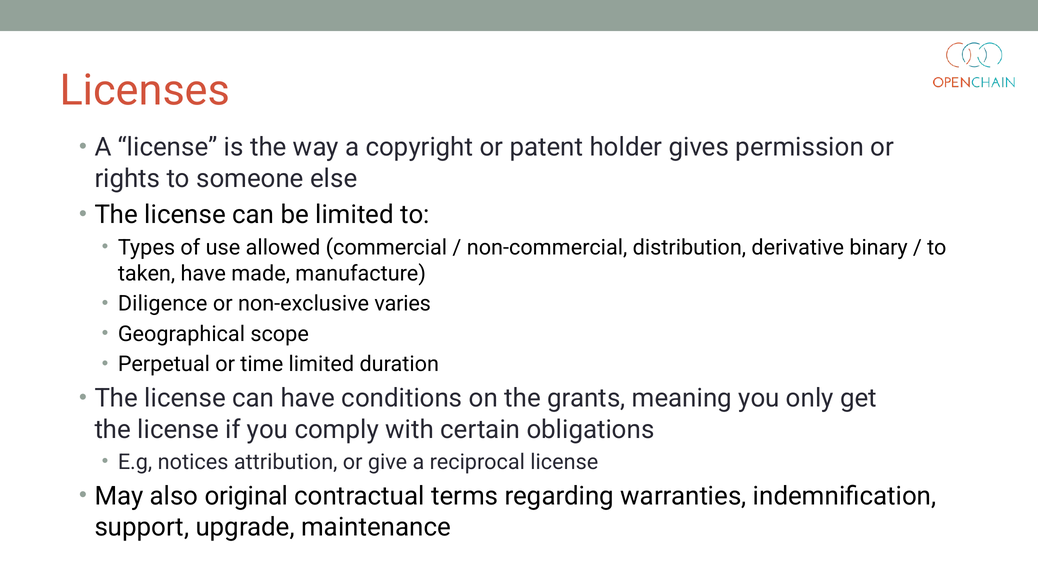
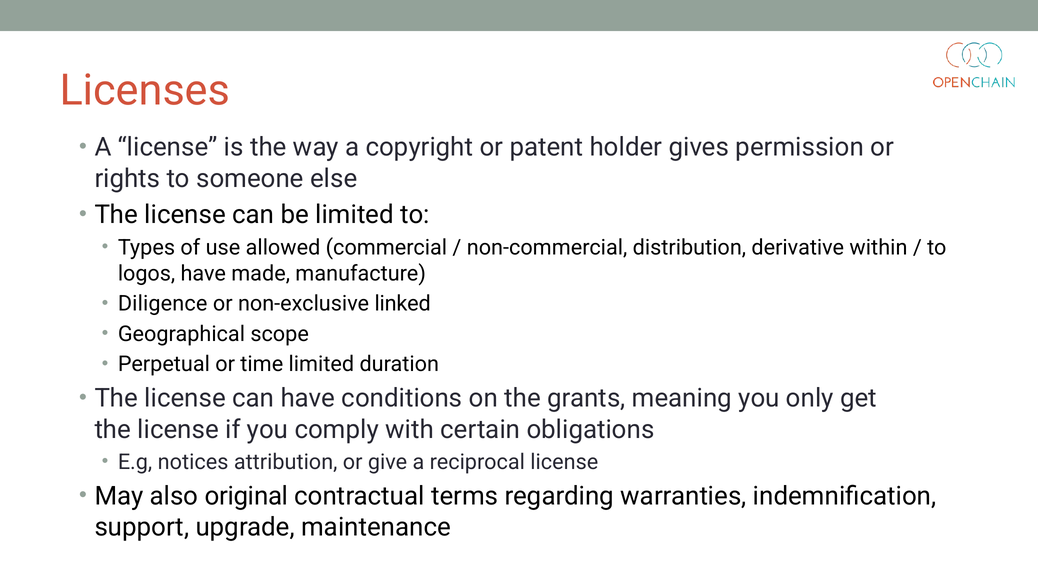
binary: binary -> within
taken: taken -> logos
varies: varies -> linked
